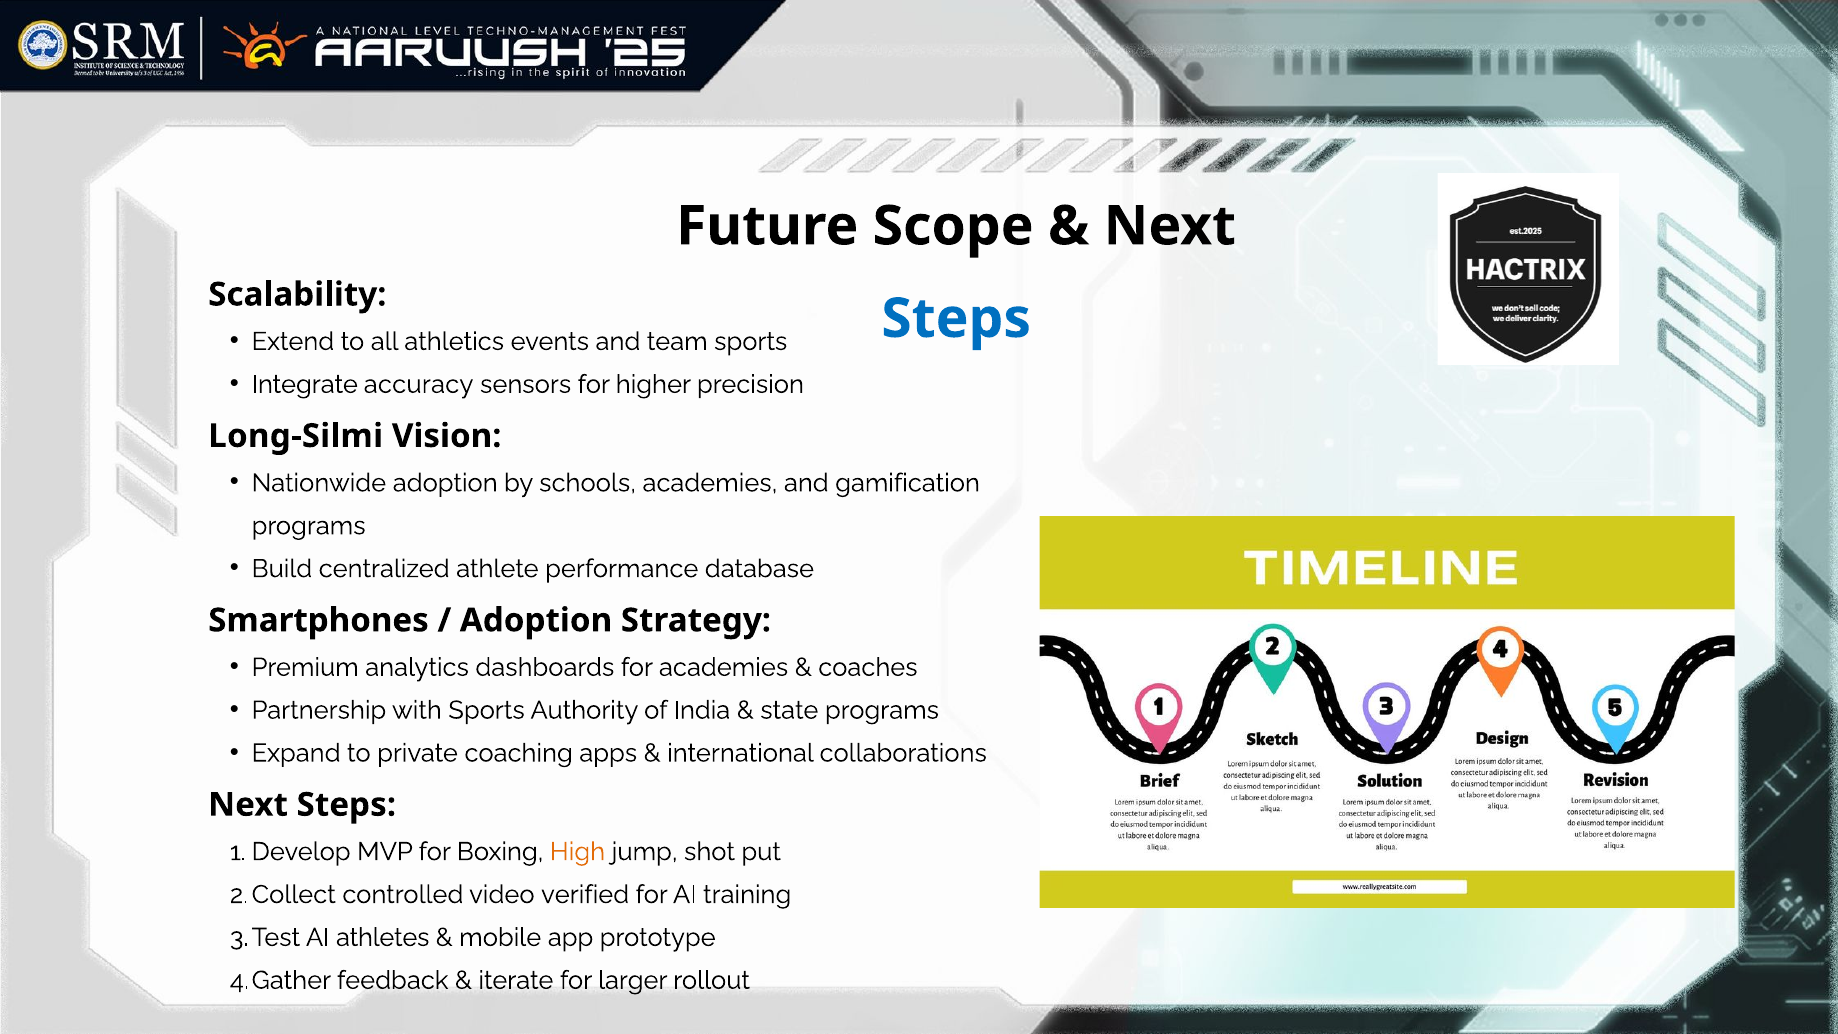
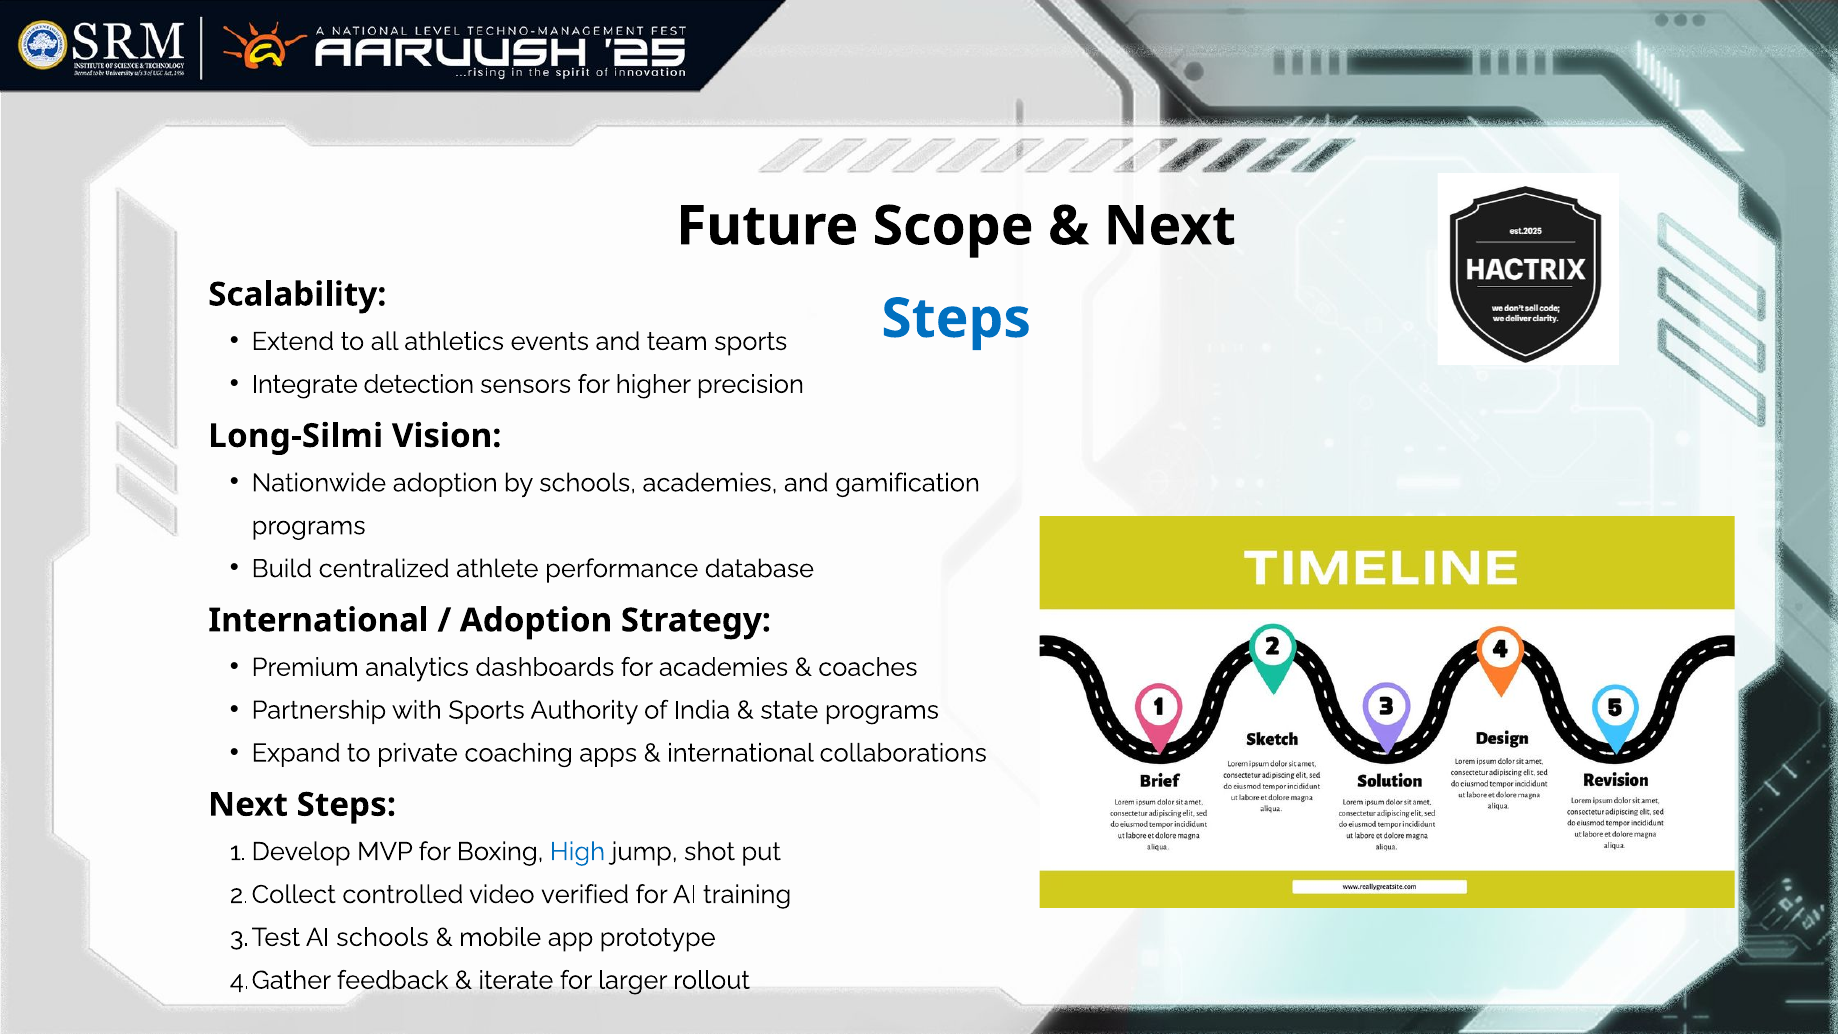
accuracy: accuracy -> detection
Smartphones at (319, 620): Smartphones -> International
High colour: orange -> blue
AI athletes: athletes -> schools
